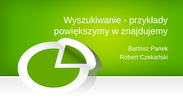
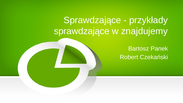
Wyszukiwanie at (92, 20): Wyszukiwanie -> Sprawdzające
powiększymy at (82, 31): powiększymy -> sprawdzające
